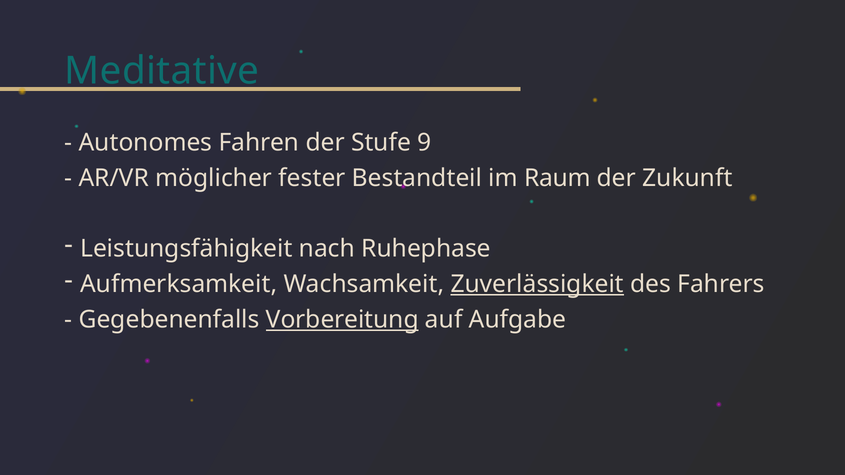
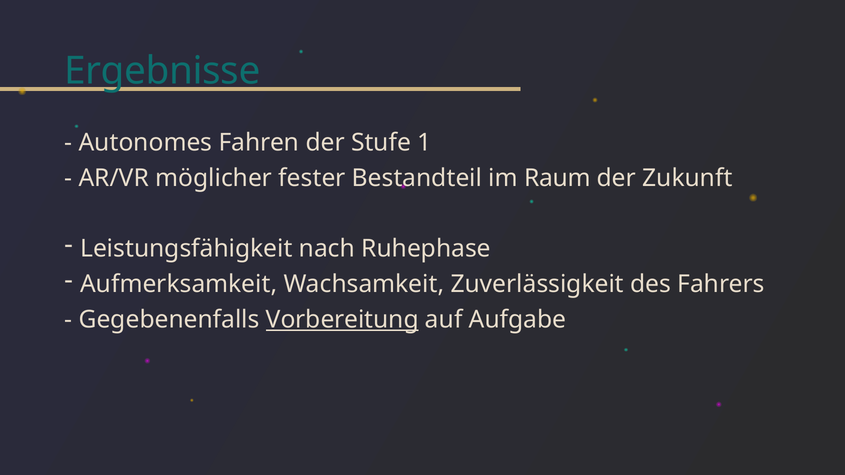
Meditative: Meditative -> Ergebnisse
9: 9 -> 1
Zuverlässigkeit underline: present -> none
